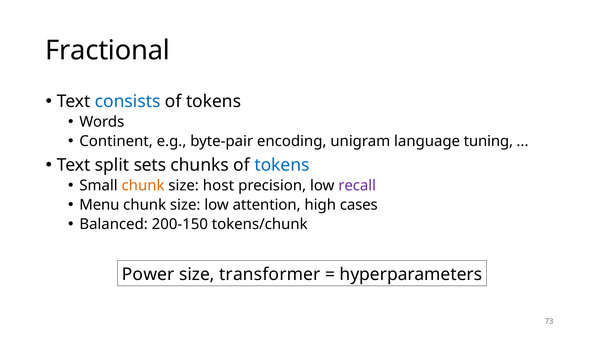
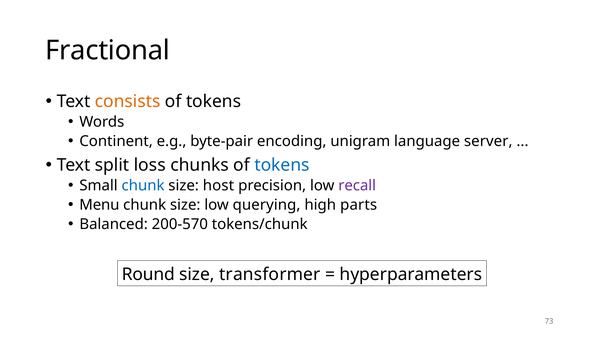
consists colour: blue -> orange
tuning: tuning -> server
sets: sets -> loss
chunk at (143, 186) colour: orange -> blue
attention: attention -> querying
cases: cases -> parts
200-150: 200-150 -> 200-570
Power: Power -> Round
